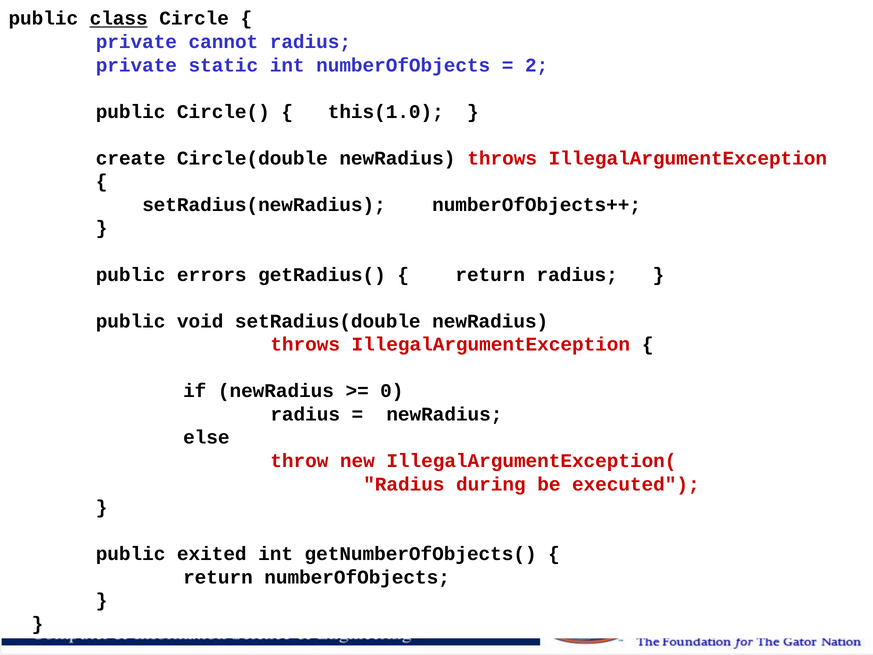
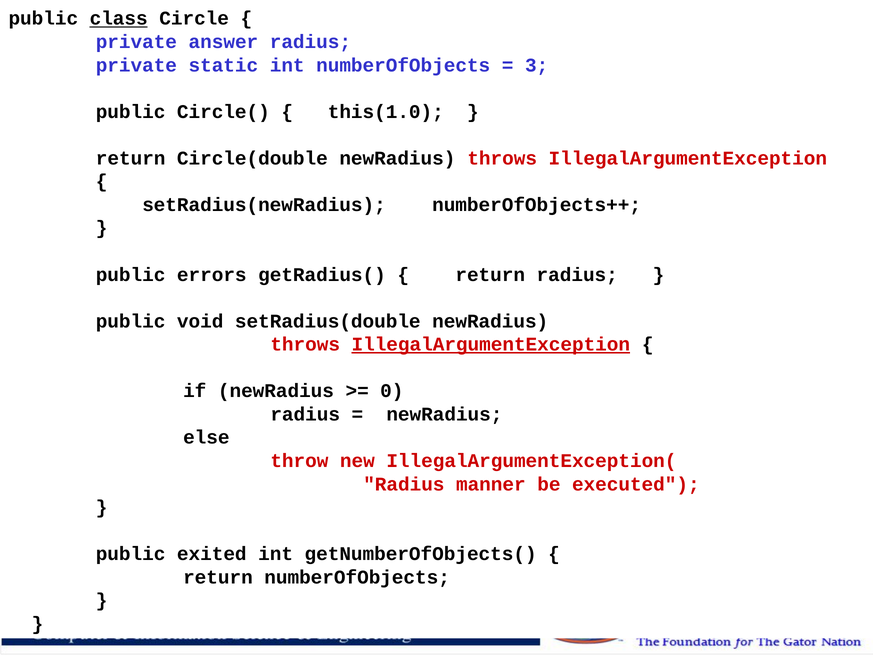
cannot: cannot -> answer
2: 2 -> 3
create at (131, 158): create -> return
IllegalArgumentException at (491, 344) underline: none -> present
during: during -> manner
